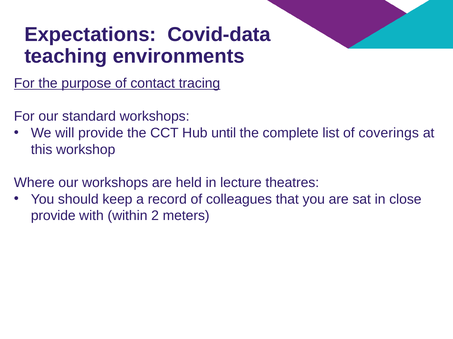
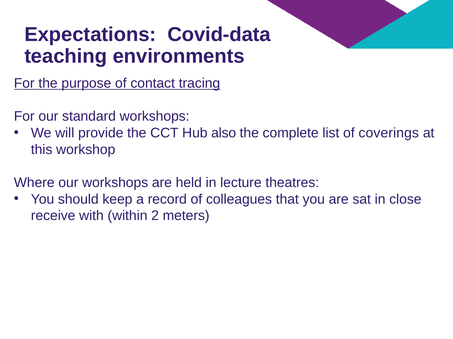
until: until -> also
provide at (53, 216): provide -> receive
